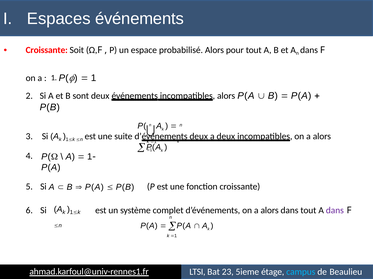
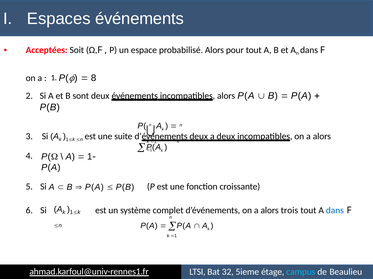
Croissante at (47, 50): Croissante -> Acceptées
1 at (94, 78): 1 -> 8
alors dans: dans -> trois
dans at (335, 211) colour: purple -> blue
23: 23 -> 32
